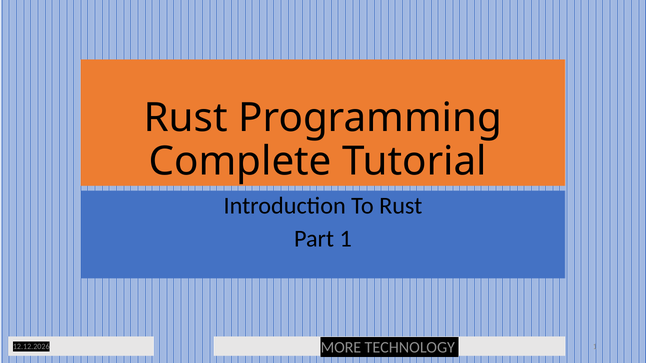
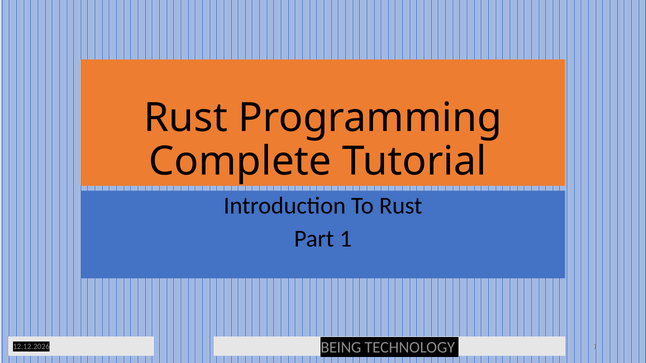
MORE: MORE -> BEING
